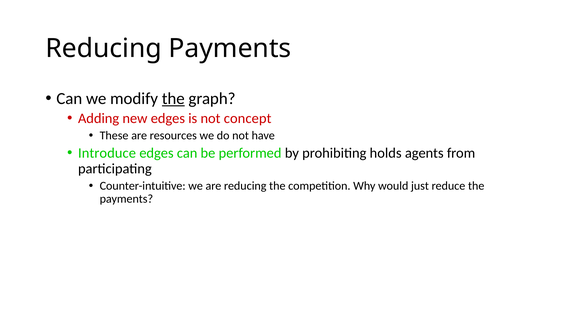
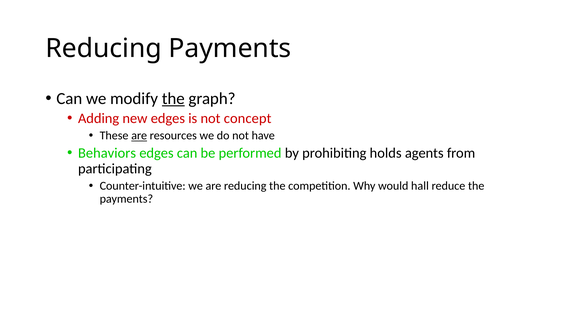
are at (139, 136) underline: none -> present
Introduce: Introduce -> Behaviors
just: just -> hall
